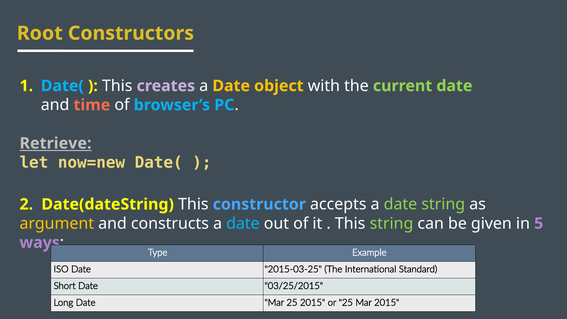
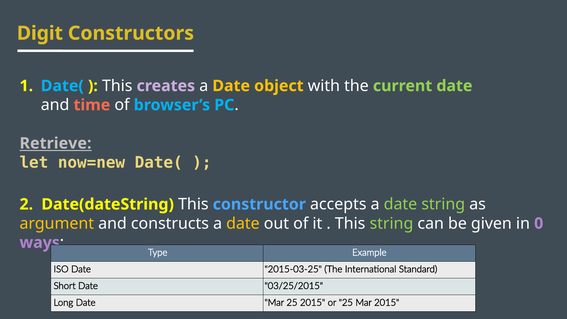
Root: Root -> Digit
date at (243, 223) colour: light blue -> yellow
5: 5 -> 0
